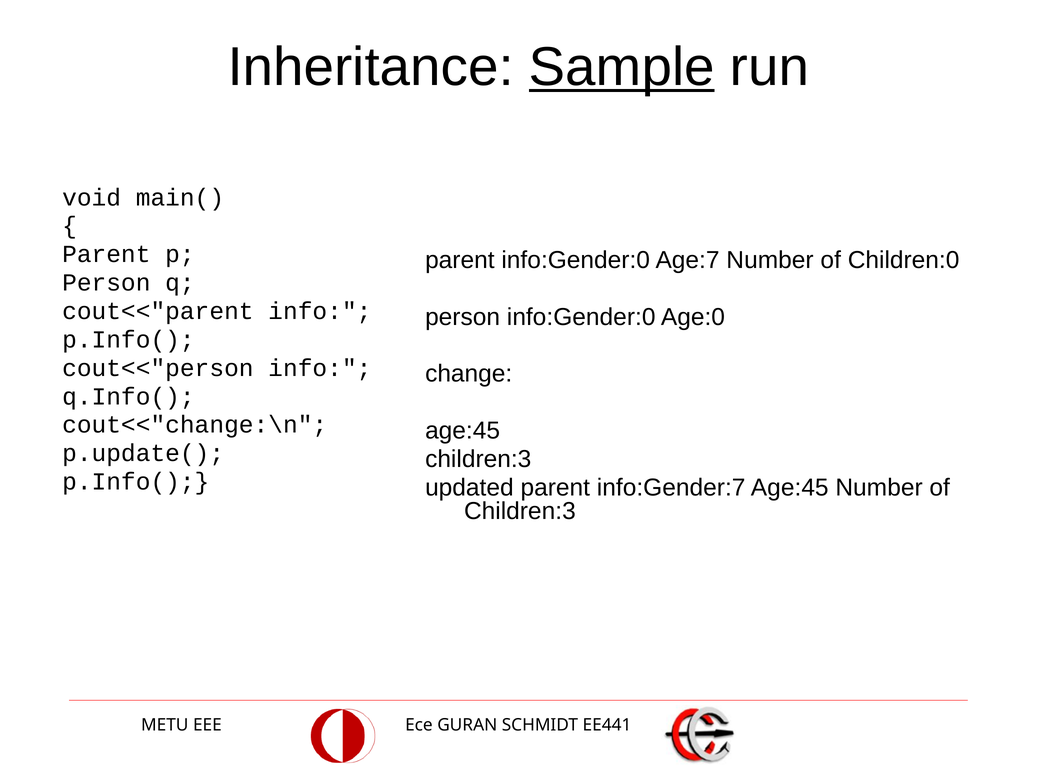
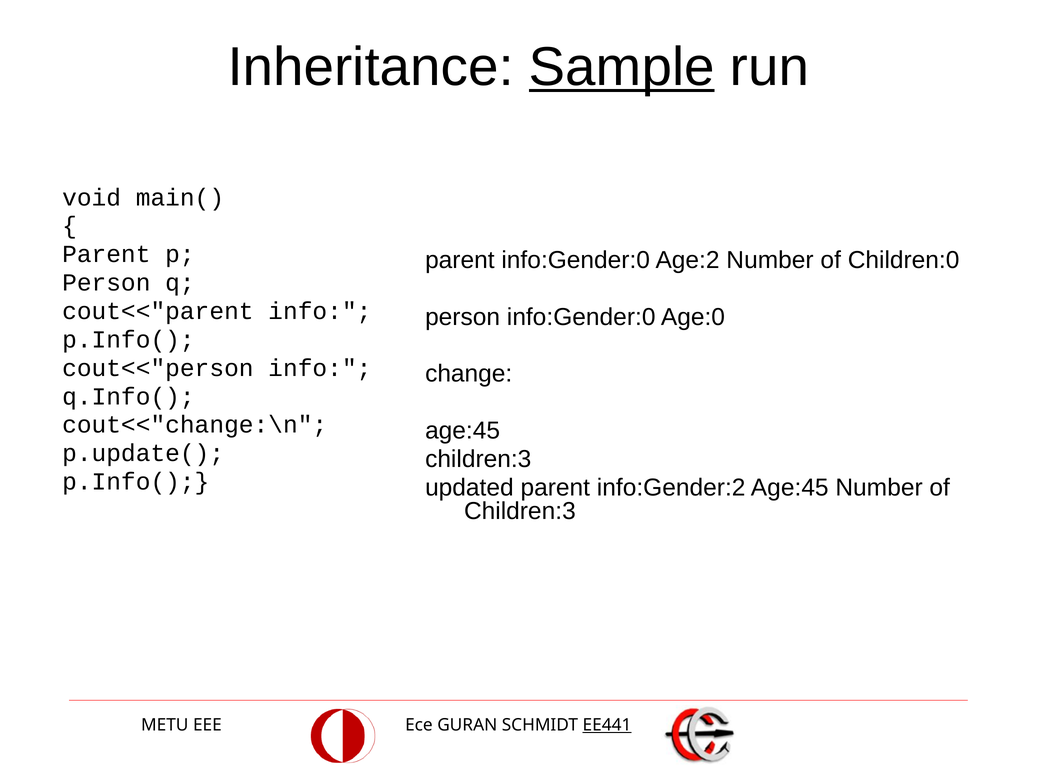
Age:7: Age:7 -> Age:2
info:Gender:7: info:Gender:7 -> info:Gender:2
EE441 underline: none -> present
